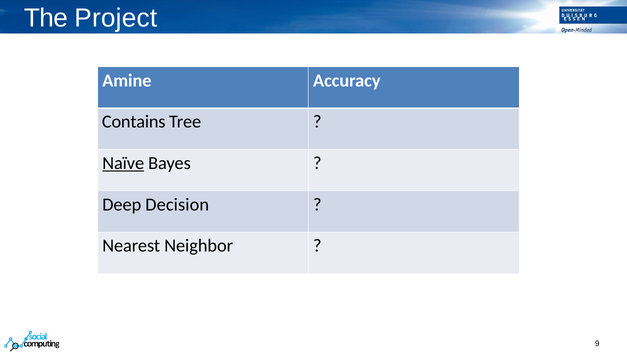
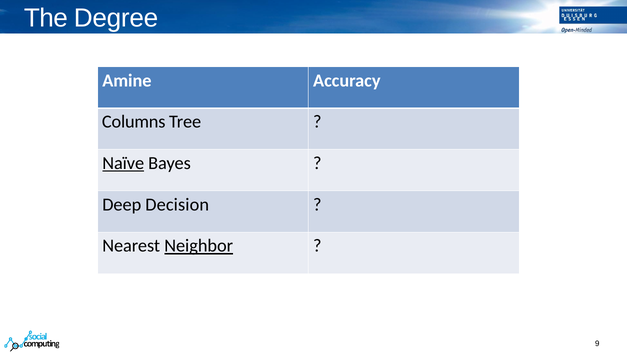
Project: Project -> Degree
Contains: Contains -> Columns
Neighbor underline: none -> present
